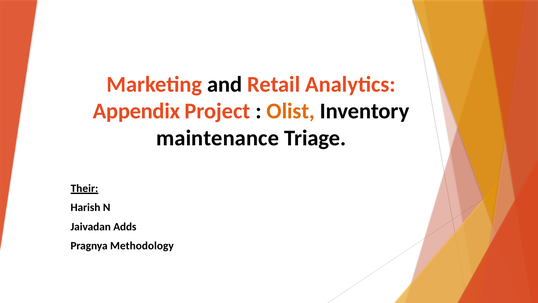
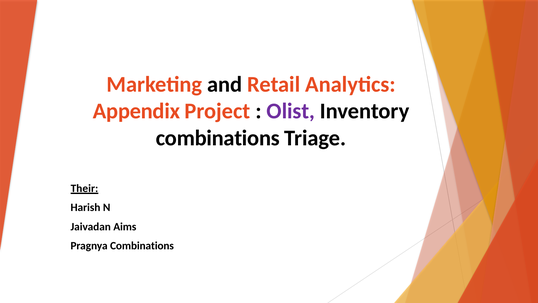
Olist colour: orange -> purple
maintenance at (218, 138): maintenance -> combinations
Adds: Adds -> Aims
Pragnya Methodology: Methodology -> Combinations
